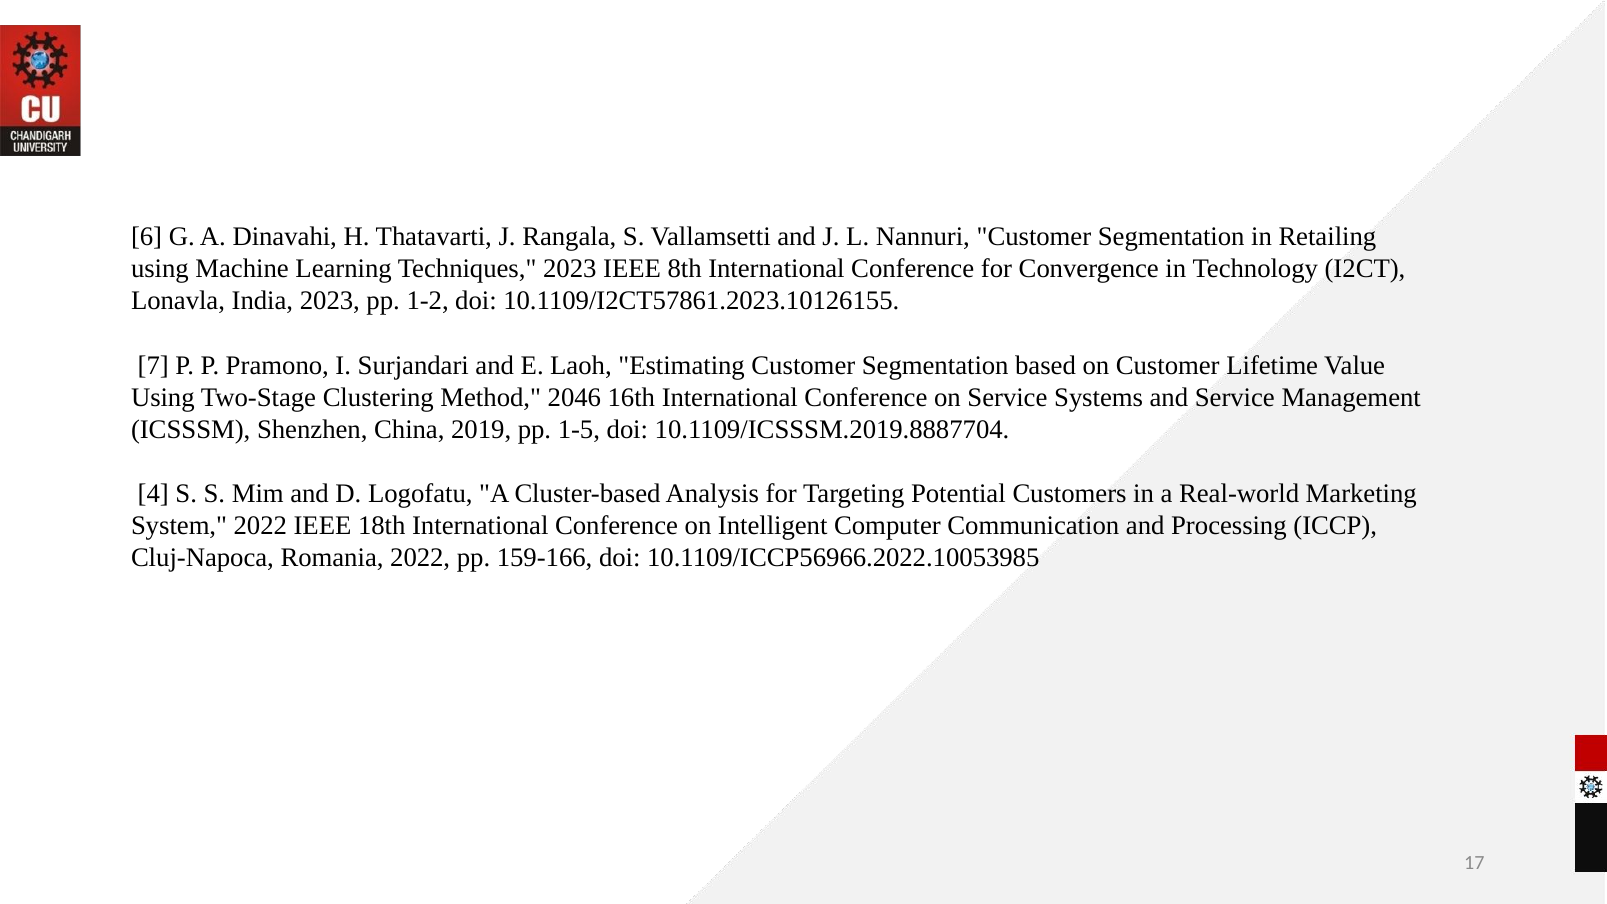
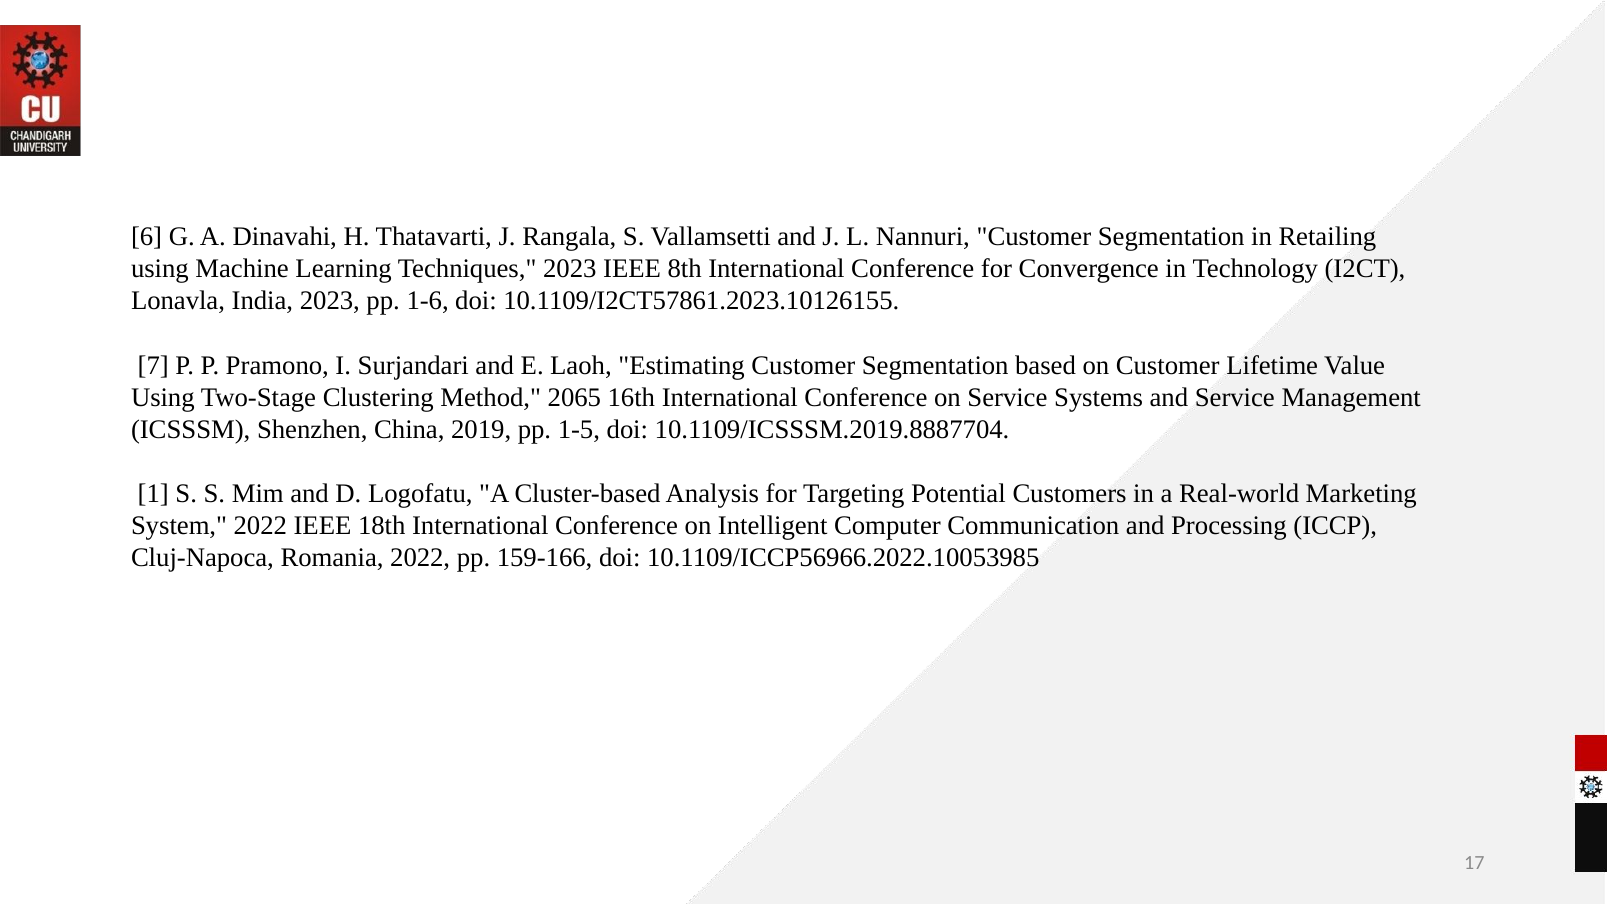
1-2: 1-2 -> 1-6
2046: 2046 -> 2065
4: 4 -> 1
